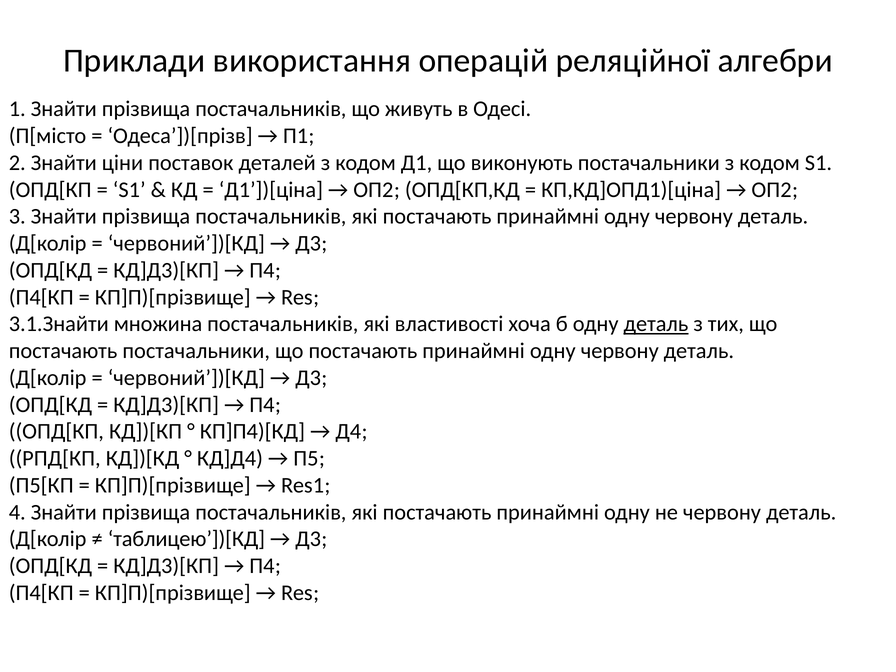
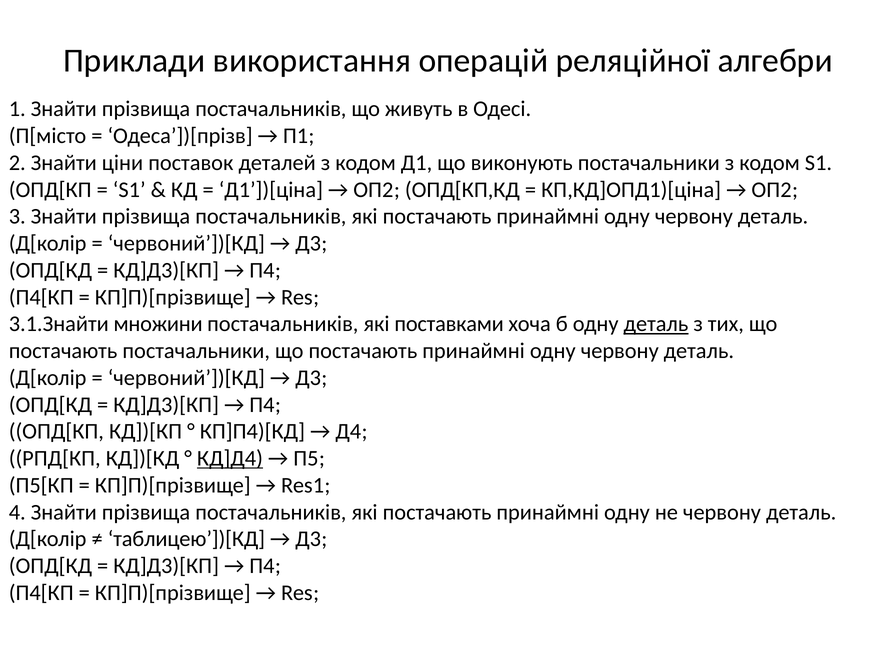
множина: множина -> множини
властивості: властивості -> поставками
КД]Д4 underline: none -> present
